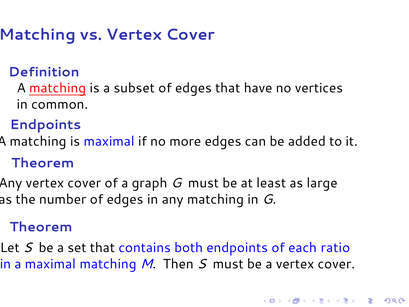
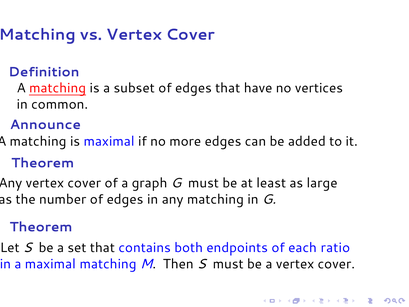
Endpoints at (45, 125): Endpoints -> Announce
